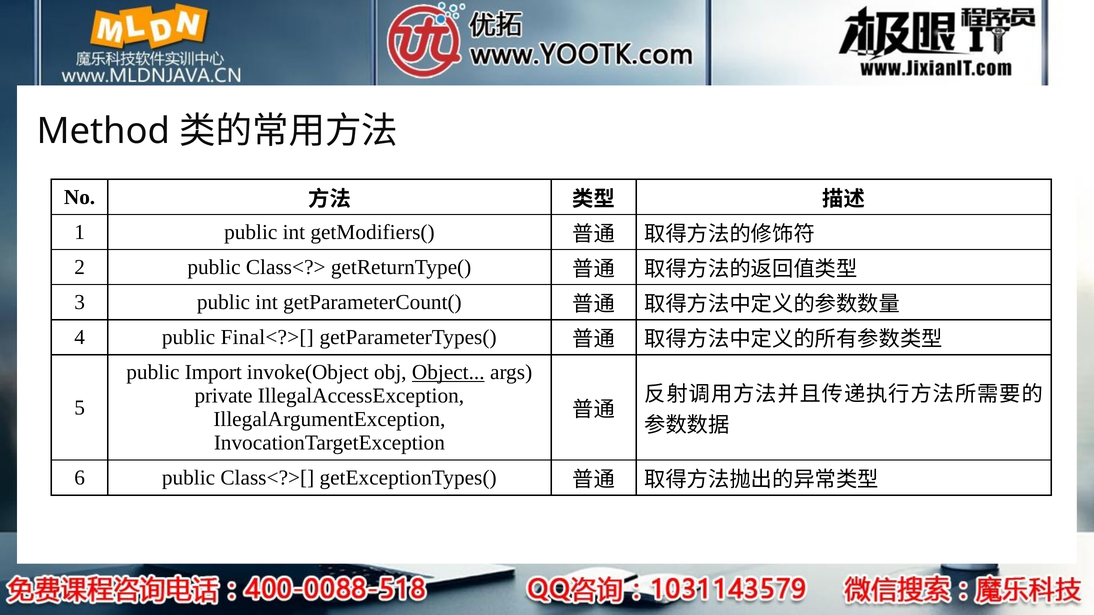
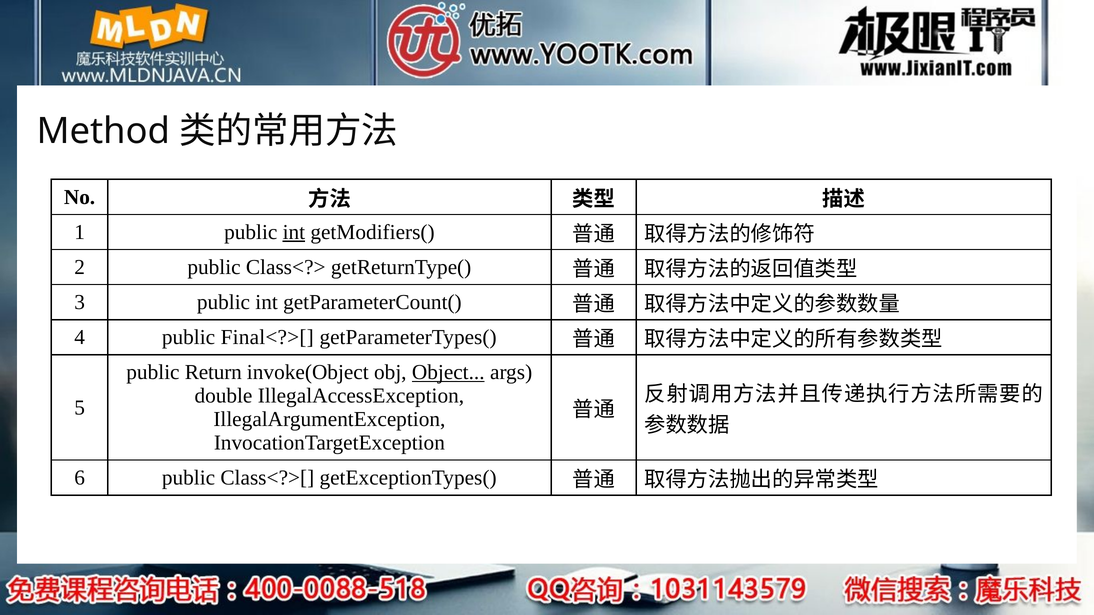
int at (294, 232) underline: none -> present
Import: Import -> Return
private: private -> double
